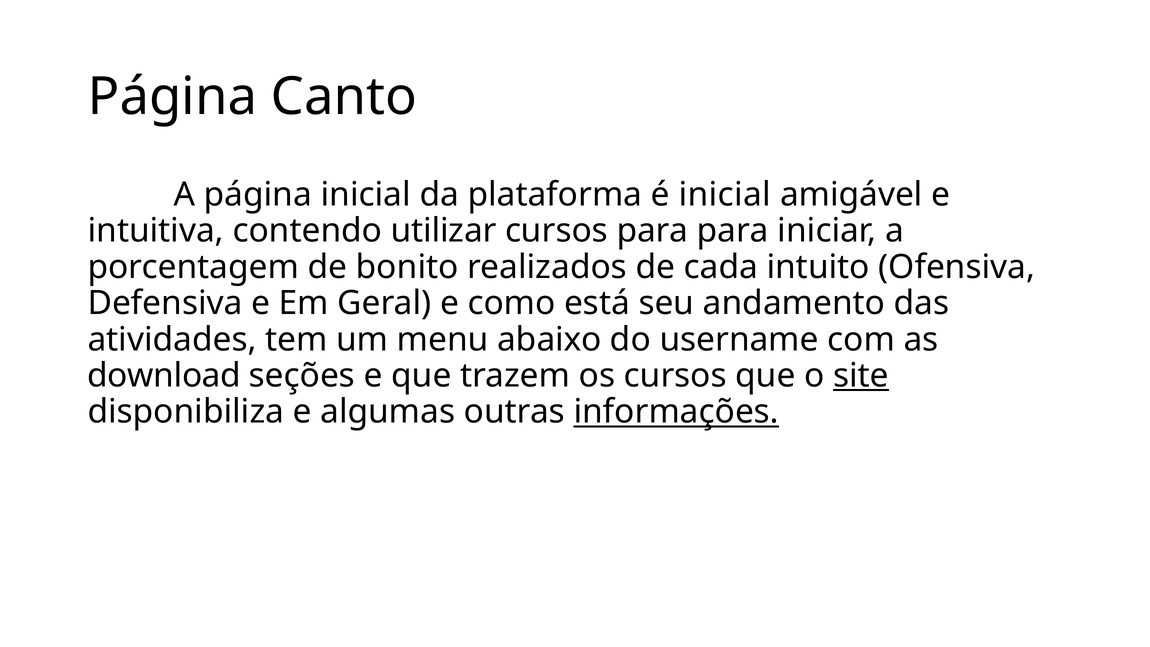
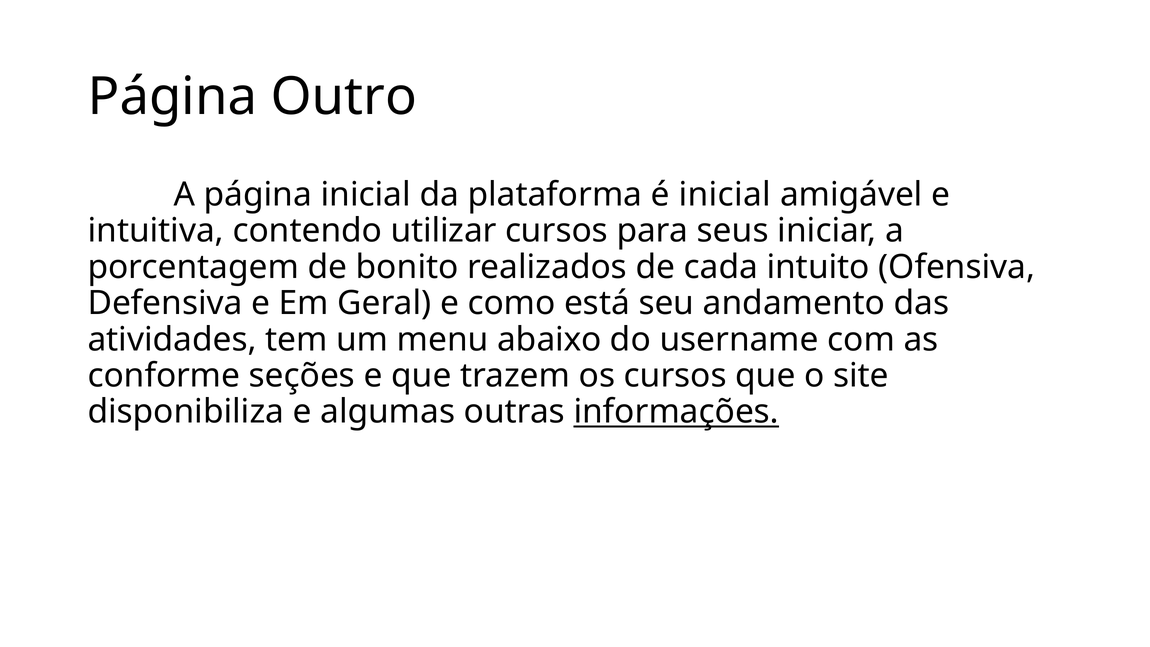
Canto: Canto -> Outro
para para: para -> seus
download: download -> conforme
site underline: present -> none
